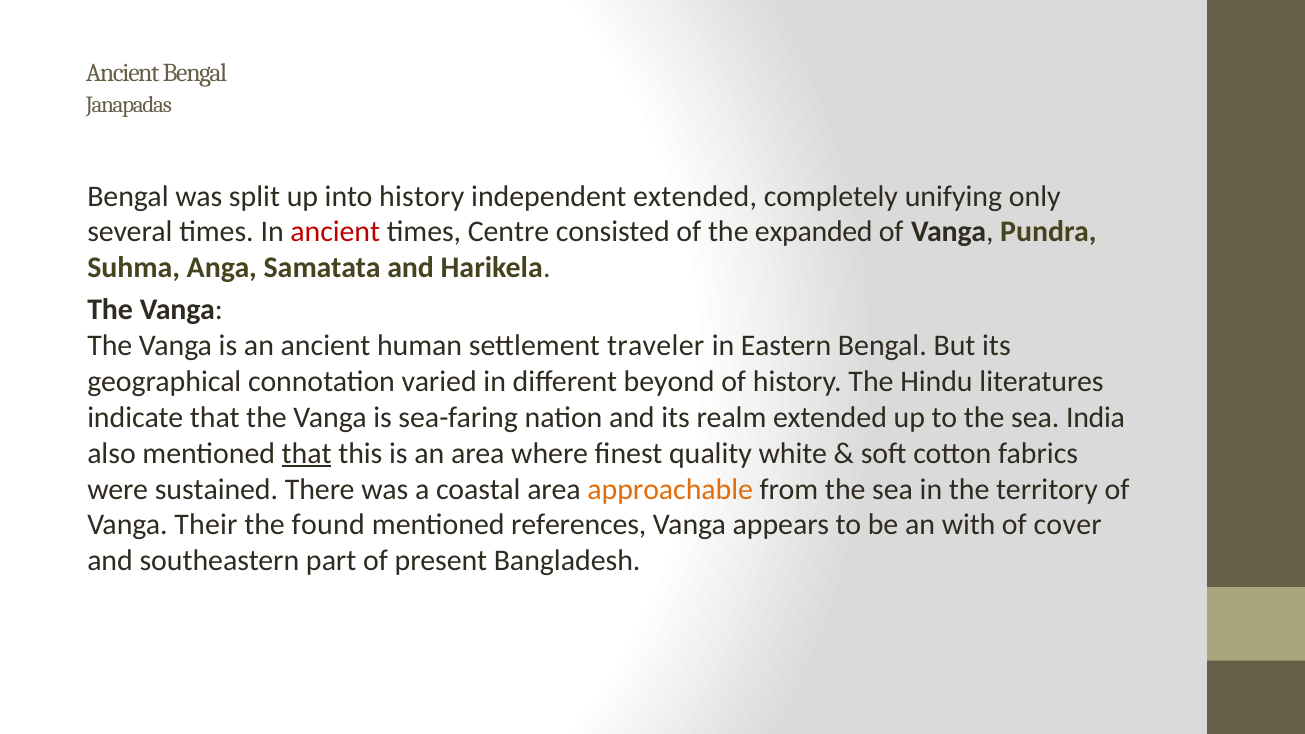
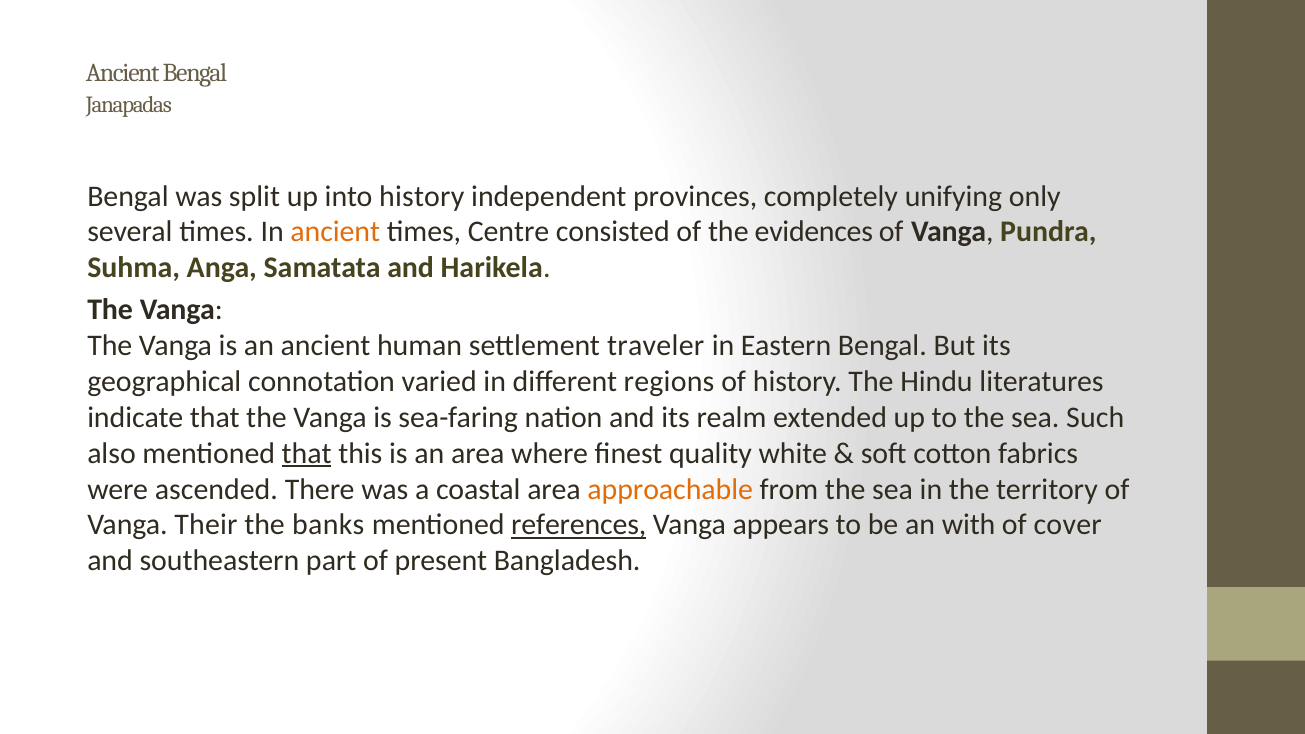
independent extended: extended -> provinces
ancient at (335, 232) colour: red -> orange
expanded: expanded -> evidences
beyond: beyond -> regions
India: India -> Such
sustained: sustained -> ascended
found: found -> banks
references underline: none -> present
